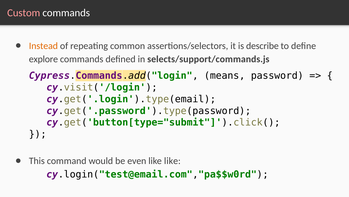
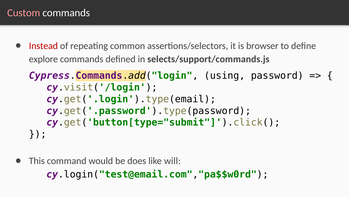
Instead colour: orange -> red
describe: describe -> browser
means: means -> using
even: even -> does
like like: like -> will
